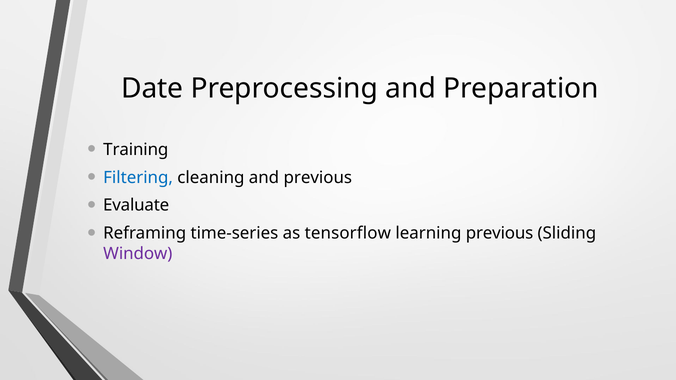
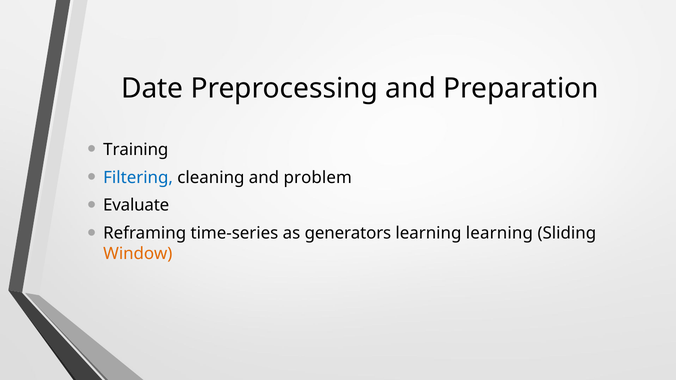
and previous: previous -> problem
tensorflow: tensorflow -> generators
learning previous: previous -> learning
Window colour: purple -> orange
